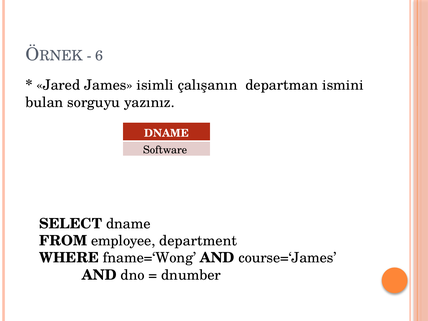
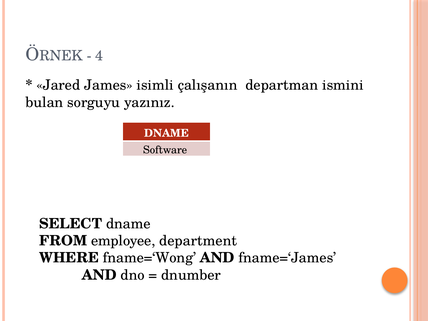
6: 6 -> 4
course=‘James: course=‘James -> fname=‘James
